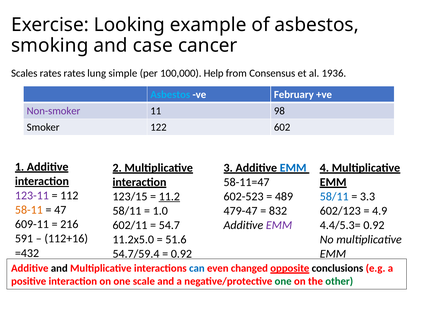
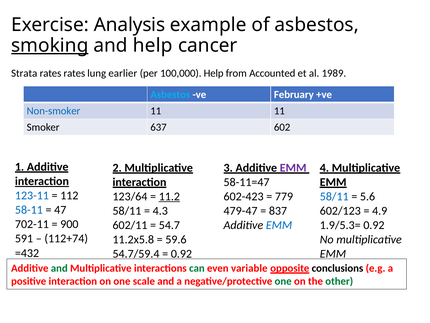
Looking: Looking -> Analysis
smoking underline: none -> present
and case: case -> help
Scales: Scales -> Strata
simple: simple -> earlier
Consensus: Consensus -> Accounted
1936: 1936 -> 1989
Non-smoker colour: purple -> blue
11 98: 98 -> 11
122: 122 -> 637
EMM at (293, 168) colour: blue -> purple
123-11 colour: purple -> blue
123/15: 123/15 -> 123/64
602-523: 602-523 -> 602-423
489: 489 -> 779
3.3: 3.3 -> 5.6
58-11 colour: orange -> blue
1.0: 1.0 -> 4.3
832: 832 -> 837
609-11: 609-11 -> 702-11
216: 216 -> 900
EMM at (279, 225) colour: purple -> blue
4.4/5.3=: 4.4/5.3= -> 1.9/5.3=
112+16: 112+16 -> 112+74
11.2x5.0: 11.2x5.0 -> 11.2x5.8
51.6: 51.6 -> 59.6
and at (59, 268) colour: black -> green
can colour: blue -> green
changed: changed -> variable
